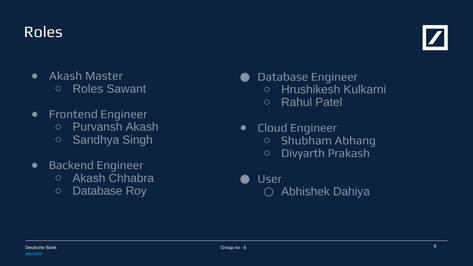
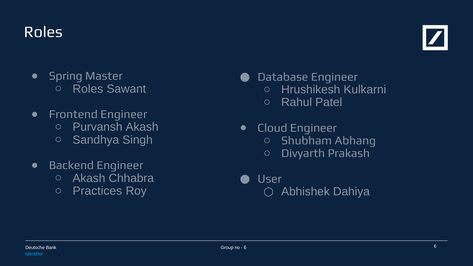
Akash at (66, 76): Akash -> Spring
Database at (97, 191): Database -> Practices
